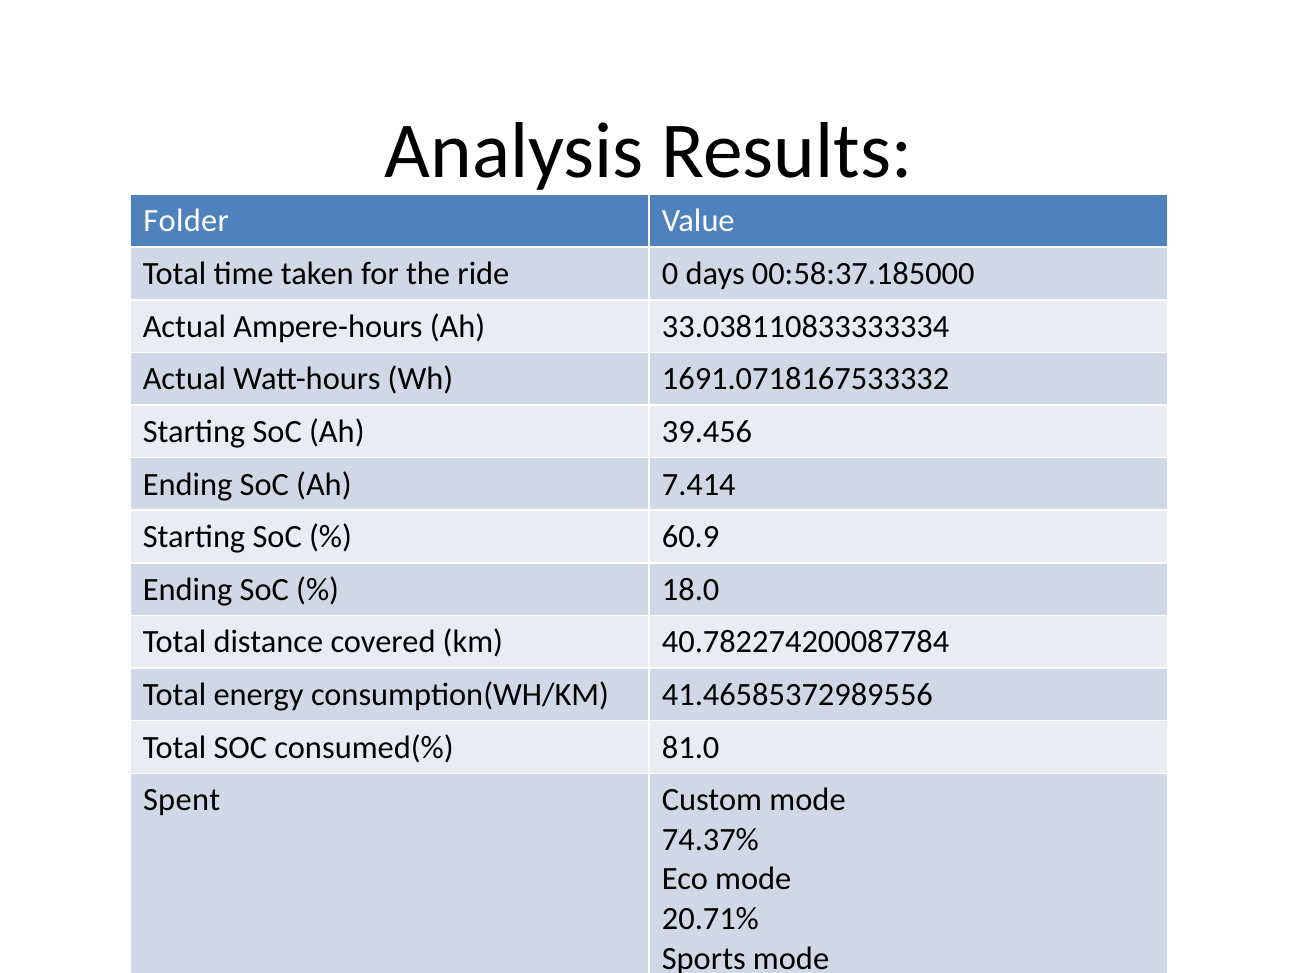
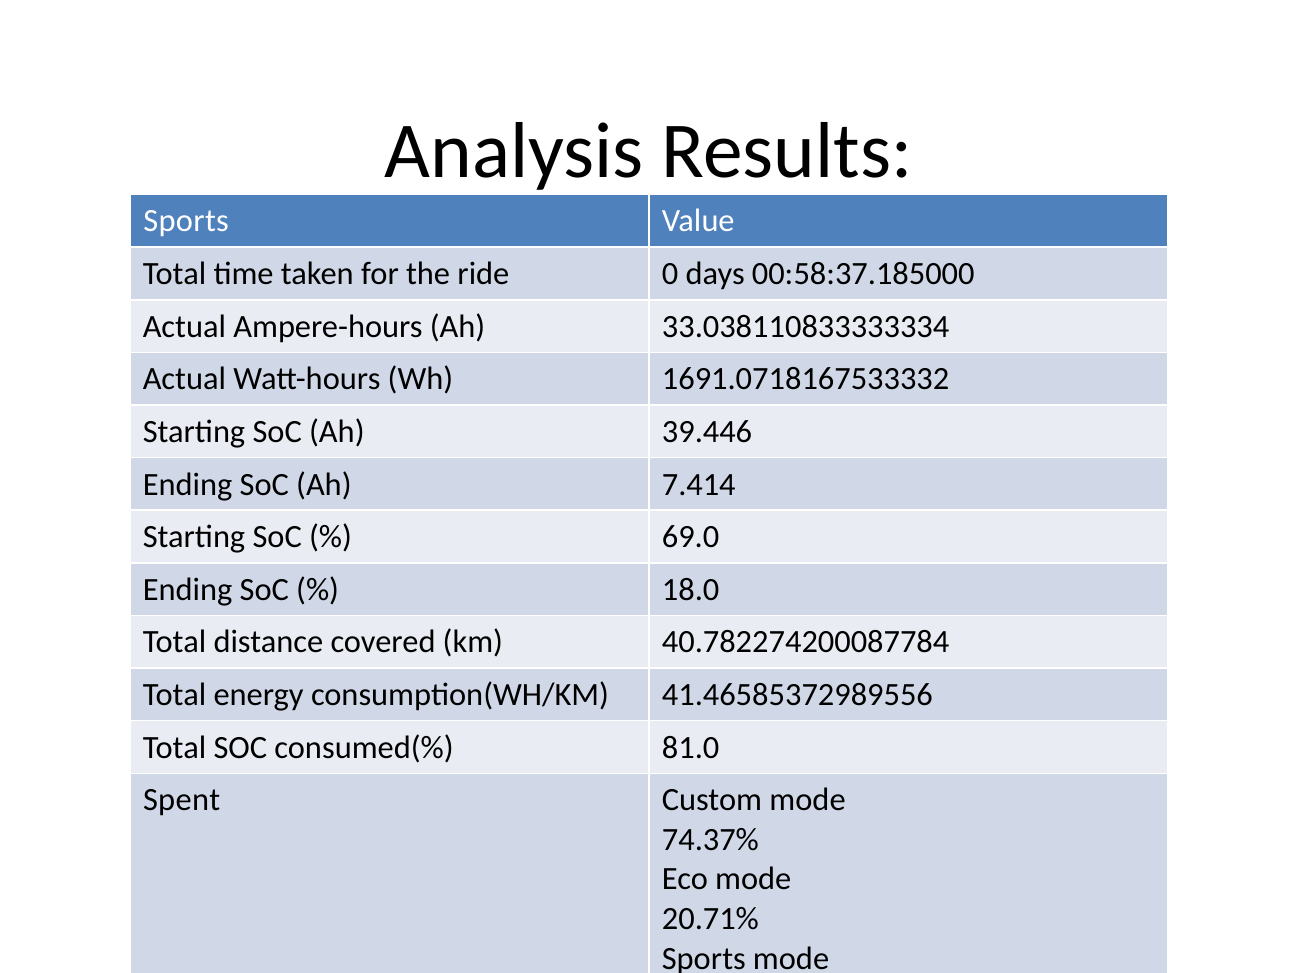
Folder at (186, 221): Folder -> Sports
39.456: 39.456 -> 39.446
60.9: 60.9 -> 69.0
